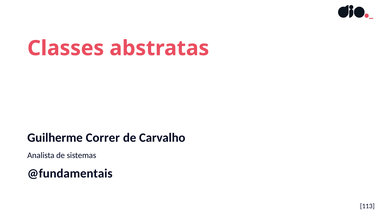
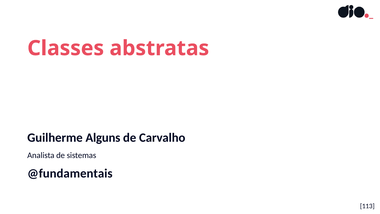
Correr: Correr -> Alguns
